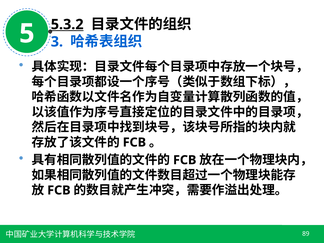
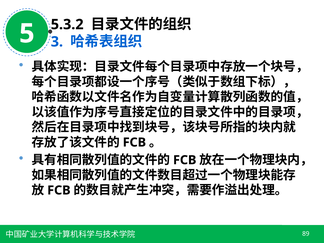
5.3.2 underline: present -> none
